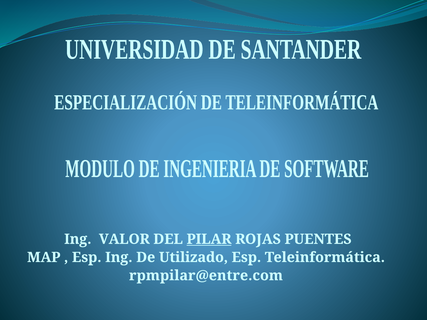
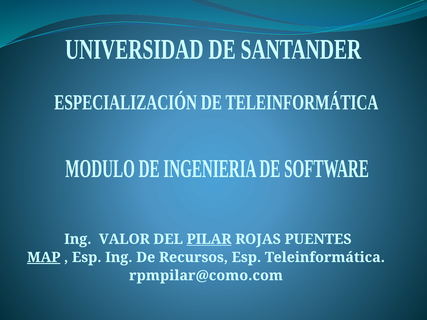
MAP underline: none -> present
Utilizado: Utilizado -> Recursos
rpmpilar@entre.com: rpmpilar@entre.com -> rpmpilar@como.com
